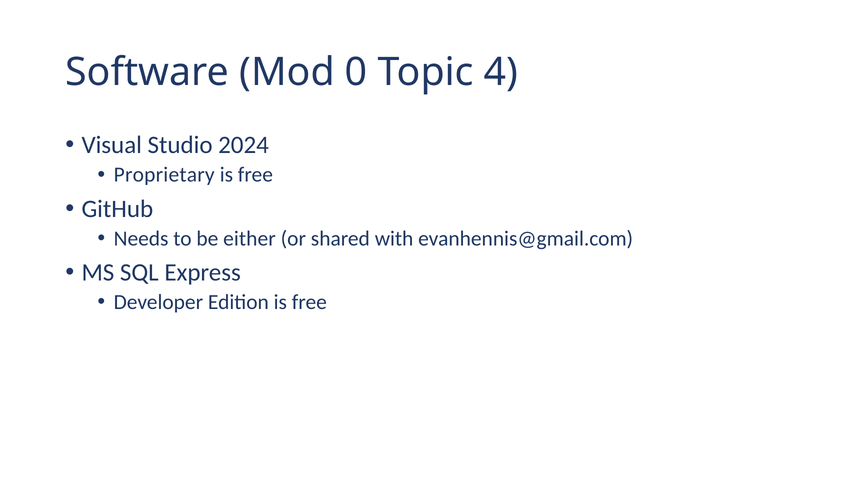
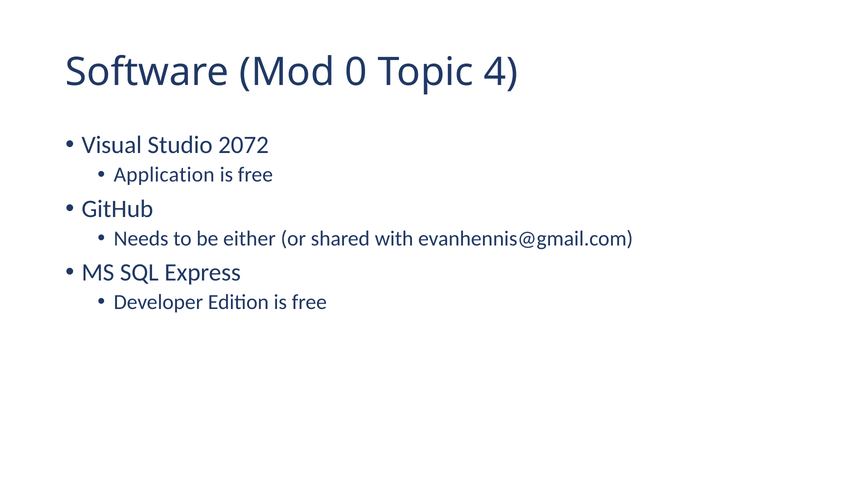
2024: 2024 -> 2072
Proprietary: Proprietary -> Application
